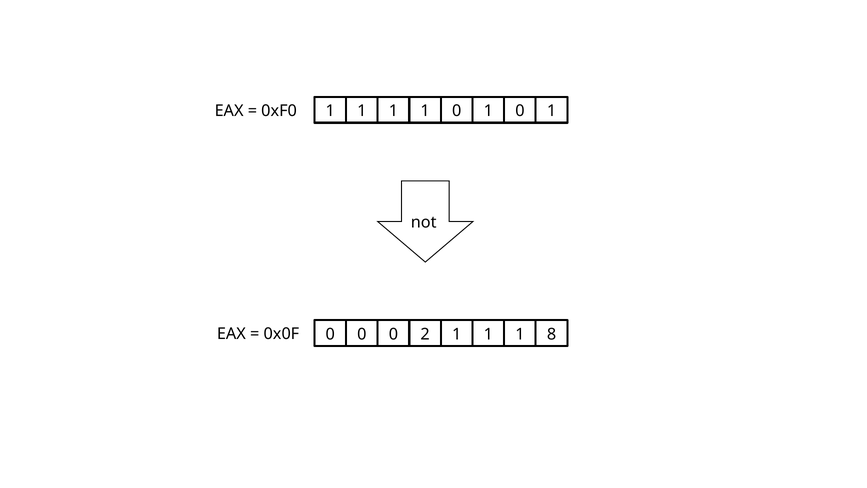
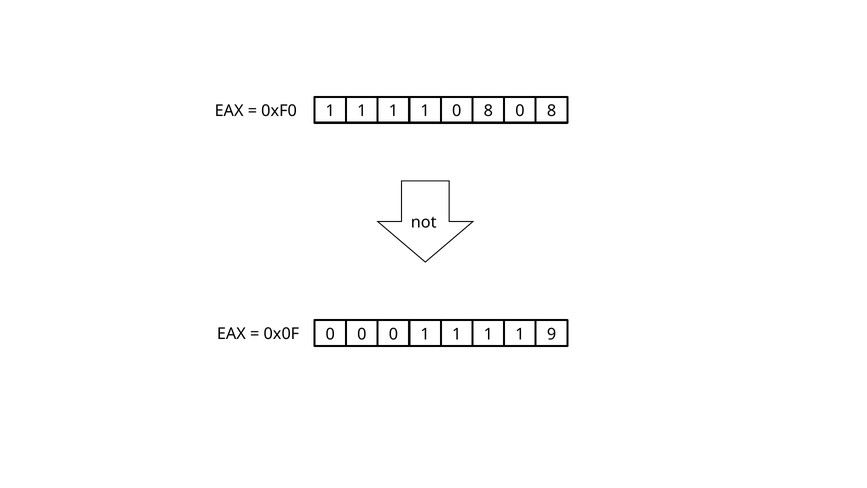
1 at (488, 111): 1 -> 8
1 at (552, 111): 1 -> 8
0 0 2: 2 -> 1
8: 8 -> 9
